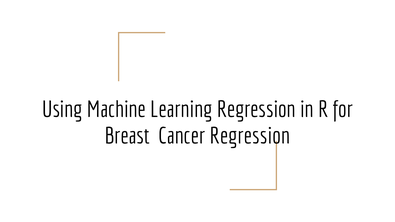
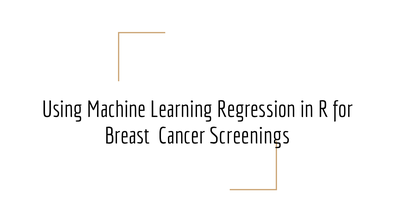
Cancer Regression: Regression -> Screenings
